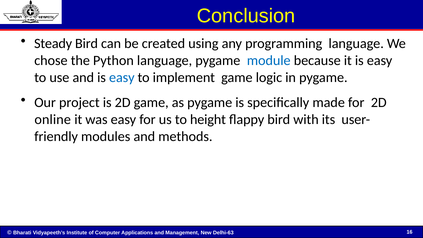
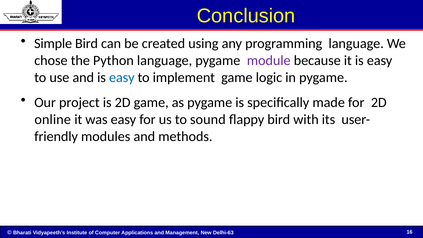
Steady: Steady -> Simple
module colour: blue -> purple
height: height -> sound
